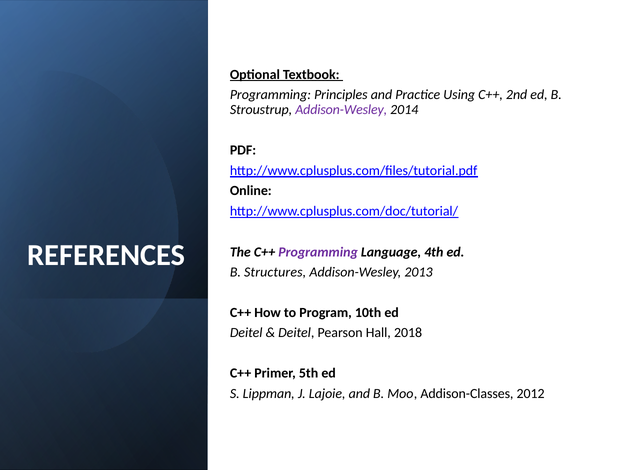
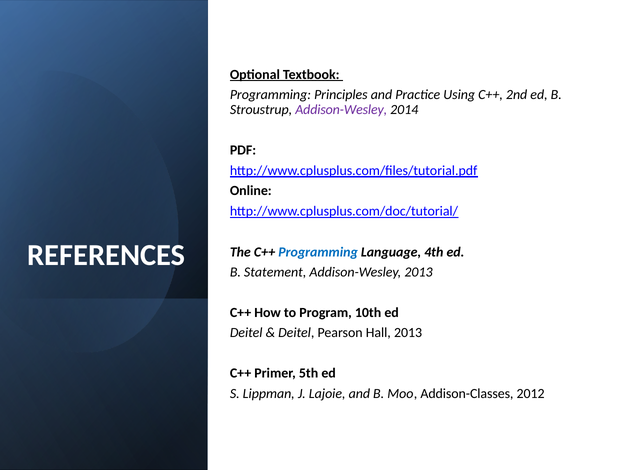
Programming at (318, 252) colour: purple -> blue
Structures: Structures -> Statement
Hall 2018: 2018 -> 2013
